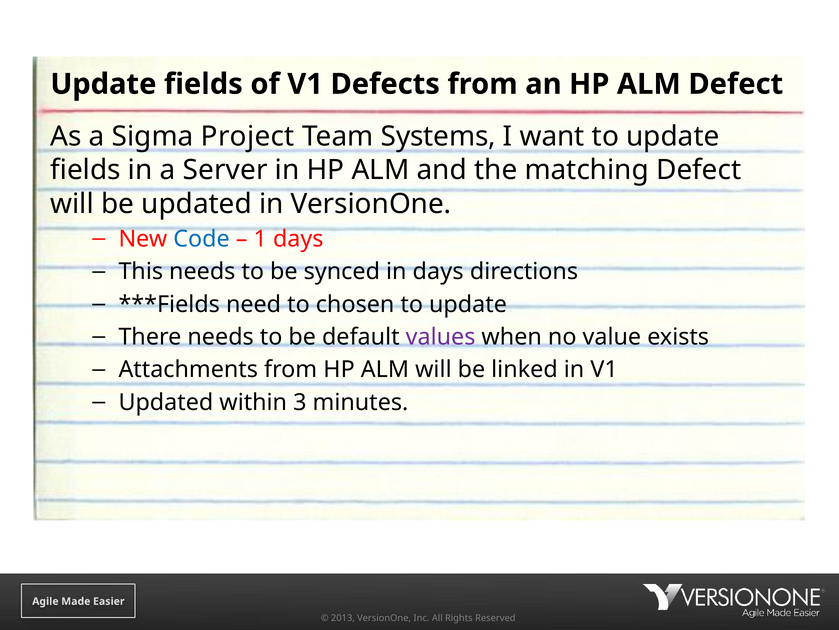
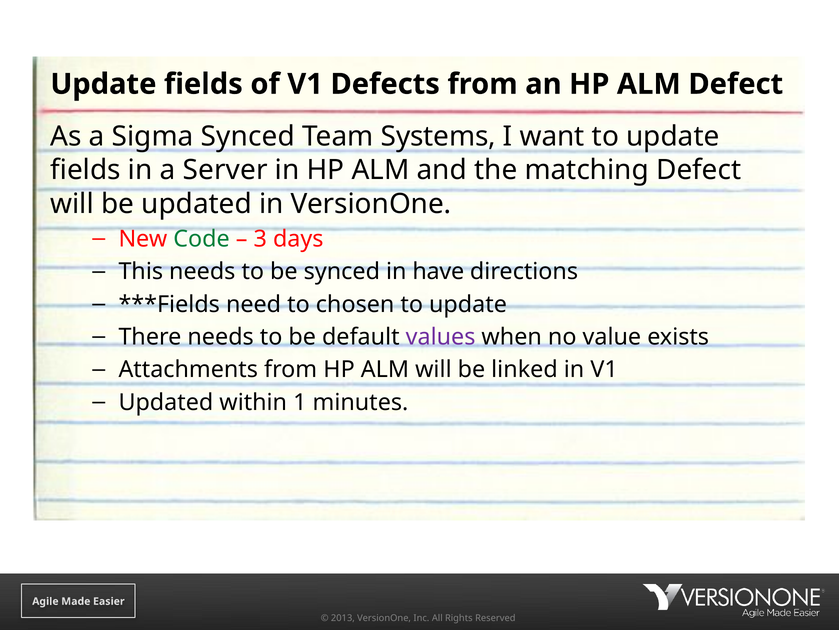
Sigma Project: Project -> Synced
Code colour: blue -> green
1: 1 -> 3
in days: days -> have
3: 3 -> 1
